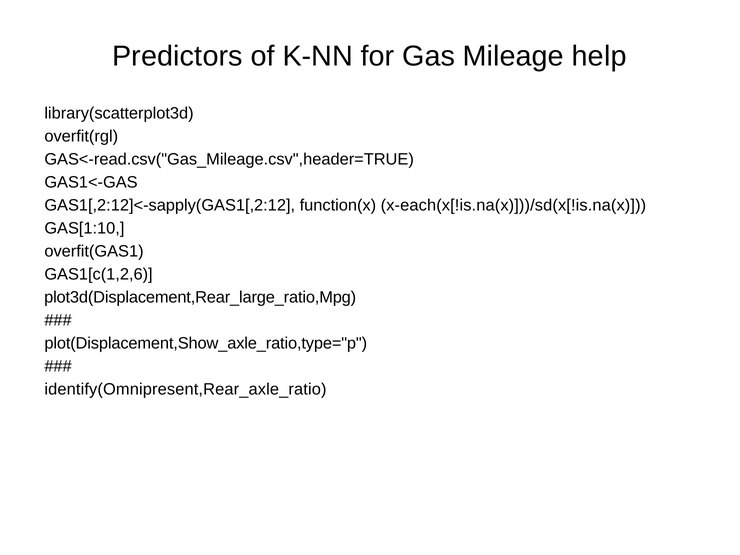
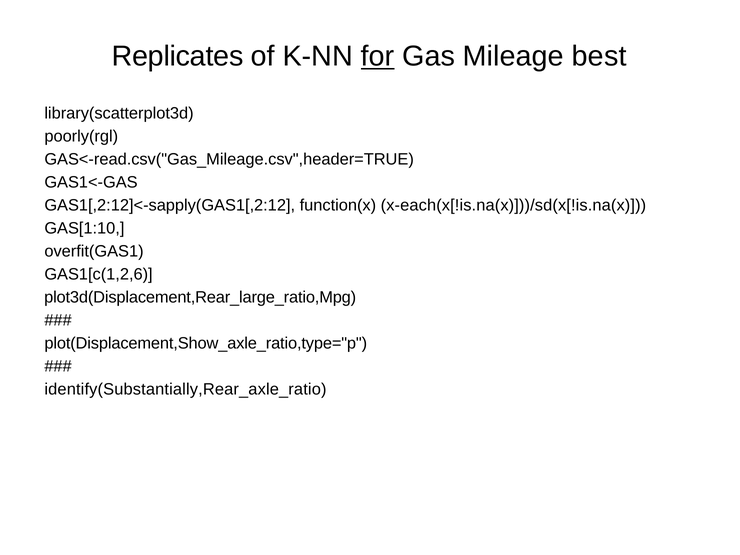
Predictors: Predictors -> Replicates
for underline: none -> present
help: help -> best
overfit(rgl: overfit(rgl -> poorly(rgl
identify(Omnipresent,Rear_axle_ratio: identify(Omnipresent,Rear_axle_ratio -> identify(Substantially,Rear_axle_ratio
